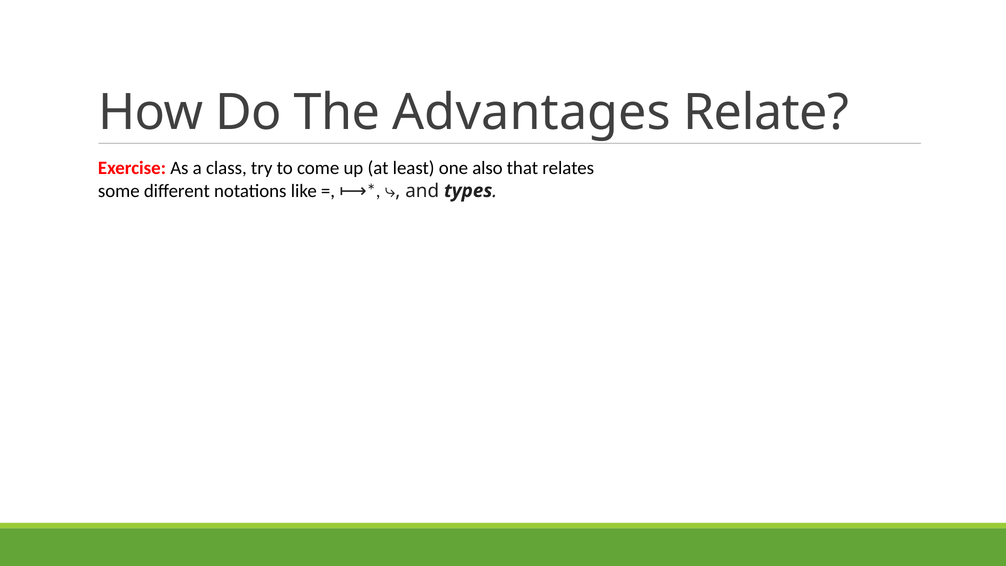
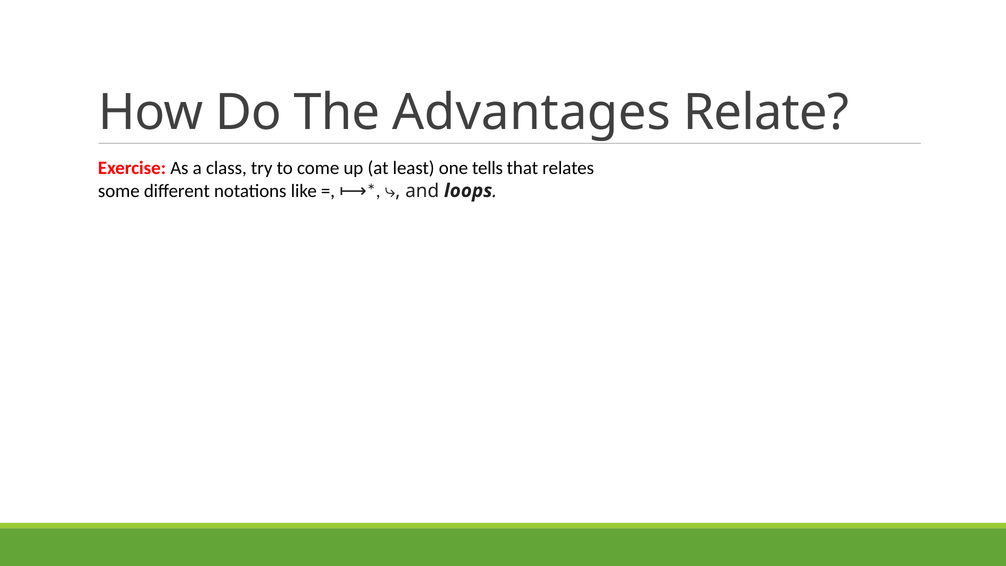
also: also -> tells
types: types -> loops
